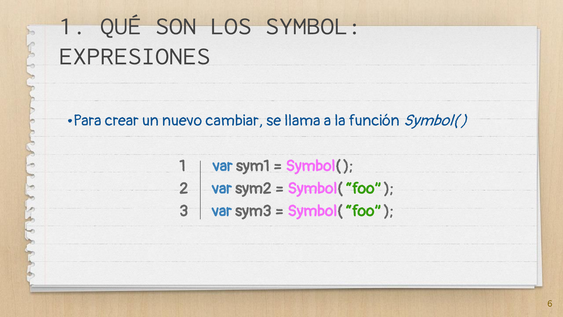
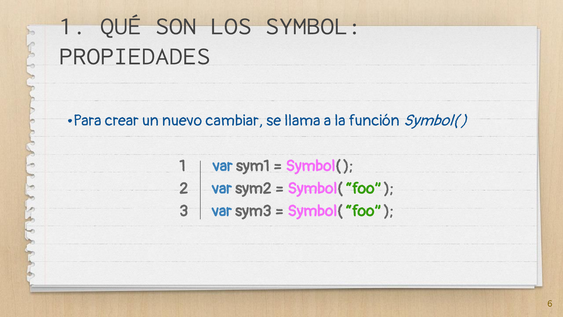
EXPRESIONES: EXPRESIONES -> PROPIEDADES
